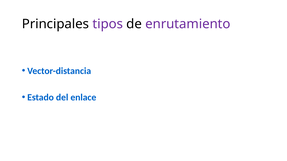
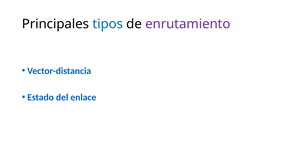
tipos colour: purple -> blue
